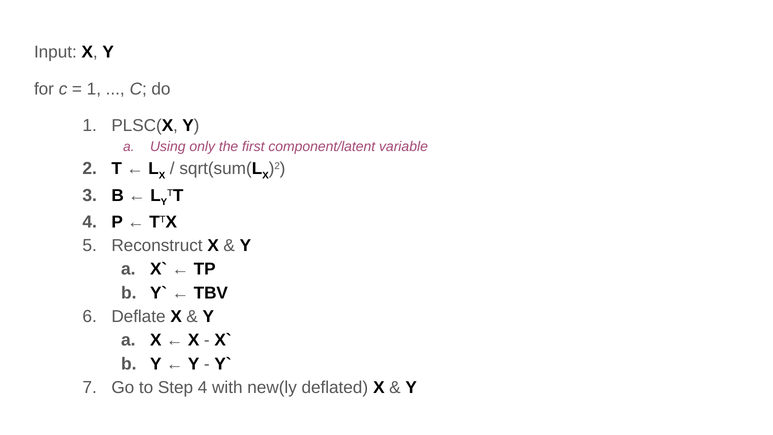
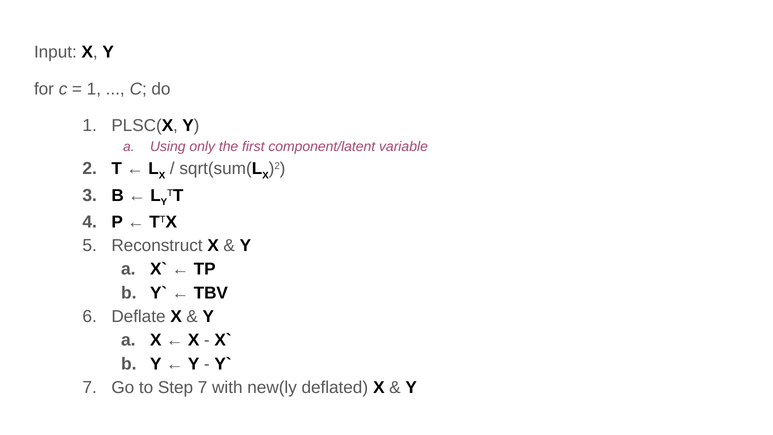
Step 4: 4 -> 7
